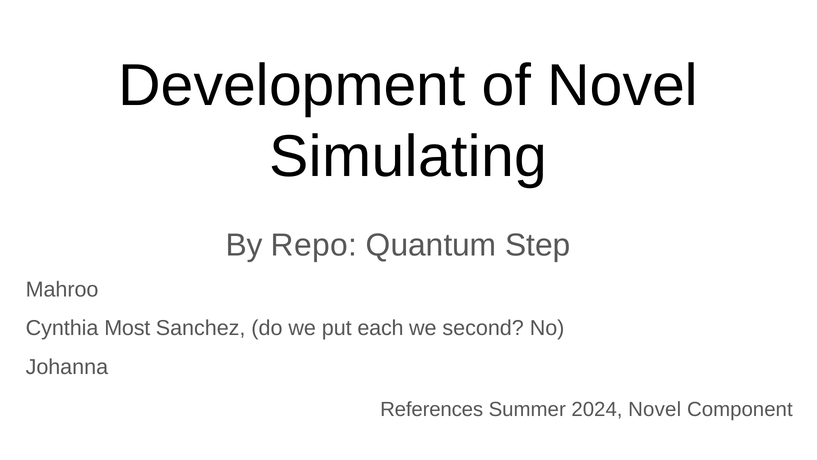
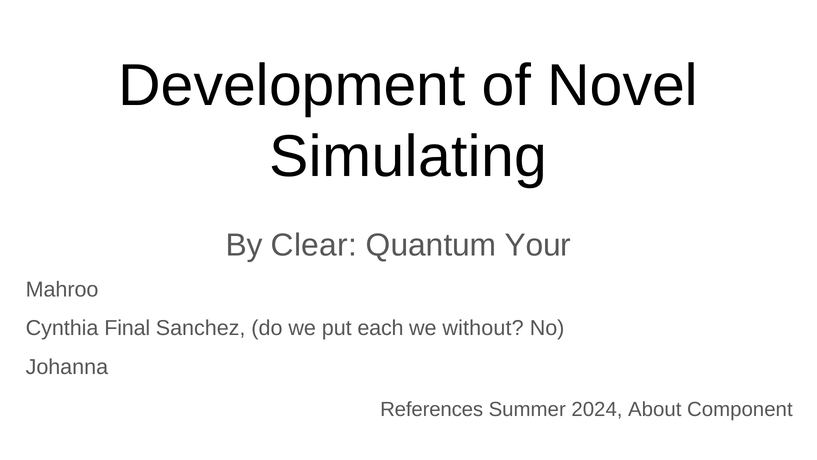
Repo: Repo -> Clear
Step: Step -> Your
Most: Most -> Final
second: second -> without
2024 Novel: Novel -> About
